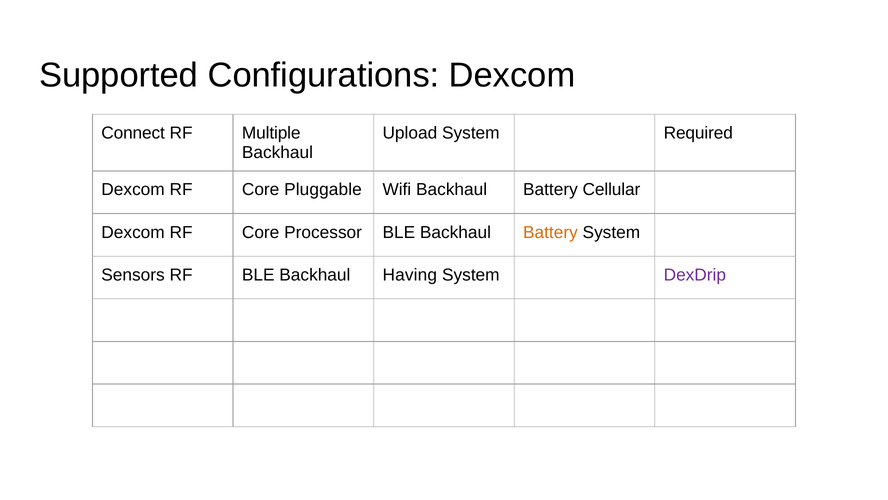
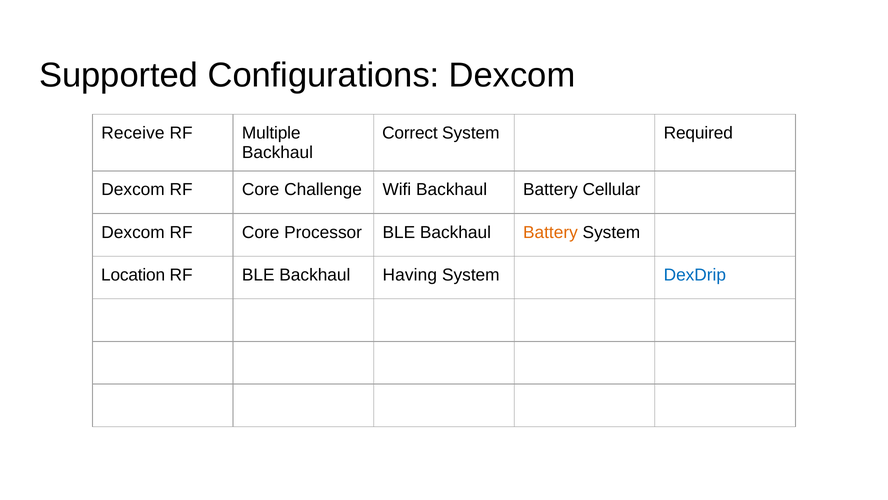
Connect: Connect -> Receive
Upload: Upload -> Correct
Pluggable: Pluggable -> Challenge
Sensors: Sensors -> Location
DexDrip colour: purple -> blue
